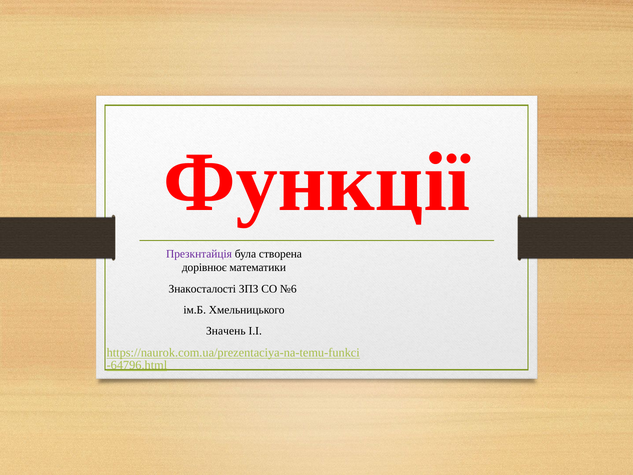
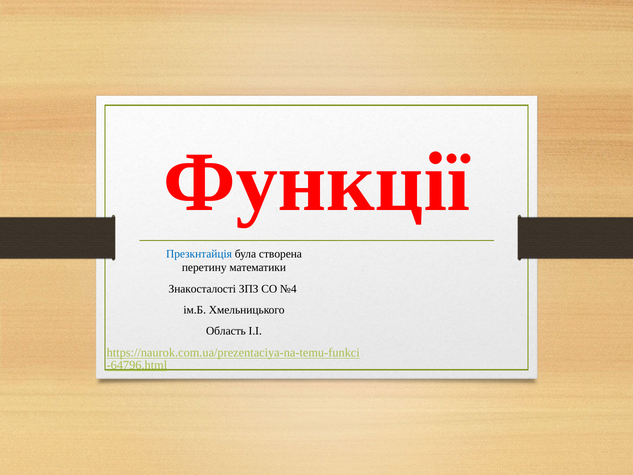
Презкнтайція colour: purple -> blue
дорівнює: дорівнює -> перетину
№6: №6 -> №4
Значень: Значень -> Область
